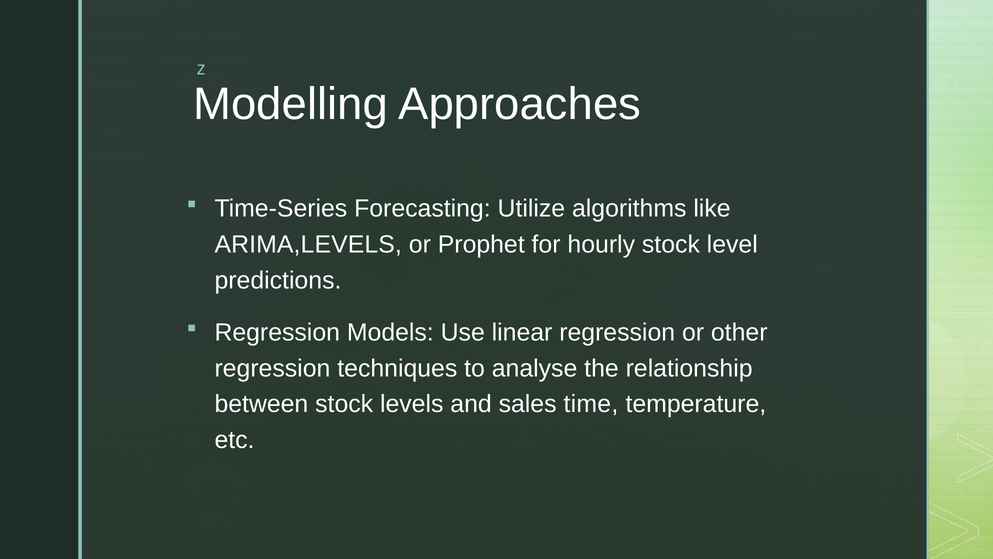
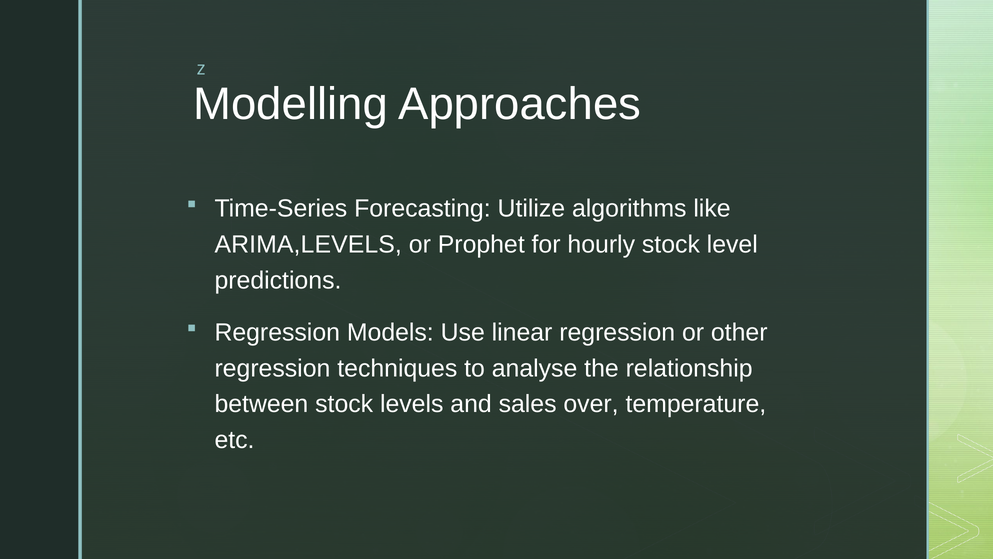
time: time -> over
